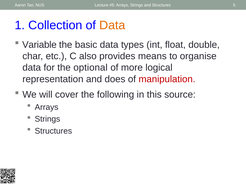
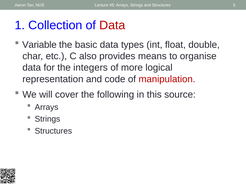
Data at (112, 25) colour: orange -> red
optional: optional -> integers
does: does -> code
